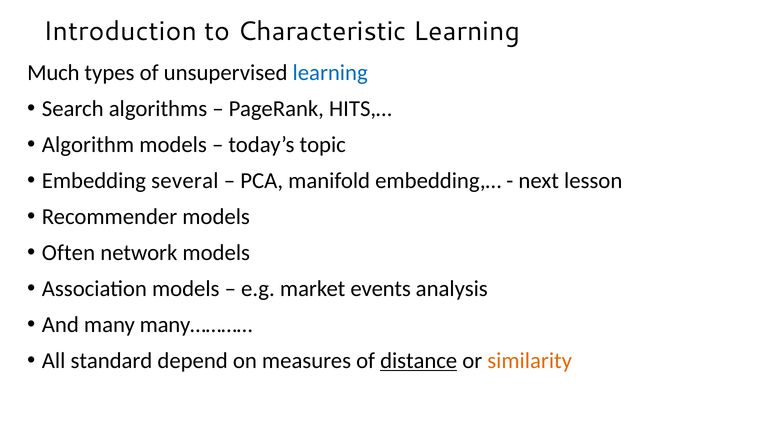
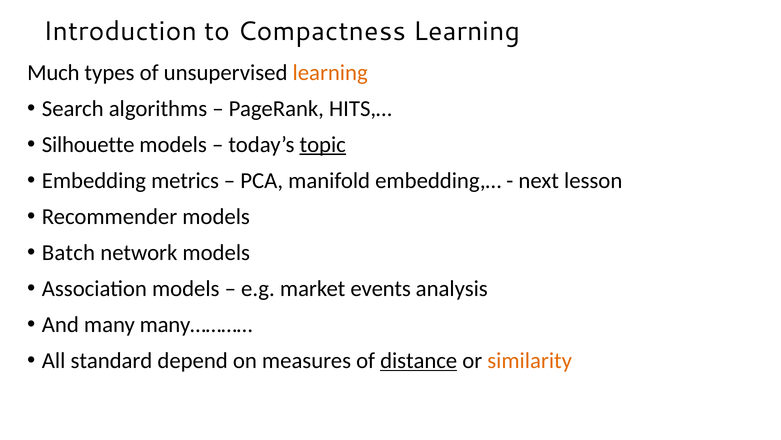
Characteristic: Characteristic -> Compactness
learning at (330, 72) colour: blue -> orange
Algorithm: Algorithm -> Silhouette
topic underline: none -> present
several: several -> metrics
Often: Often -> Batch
